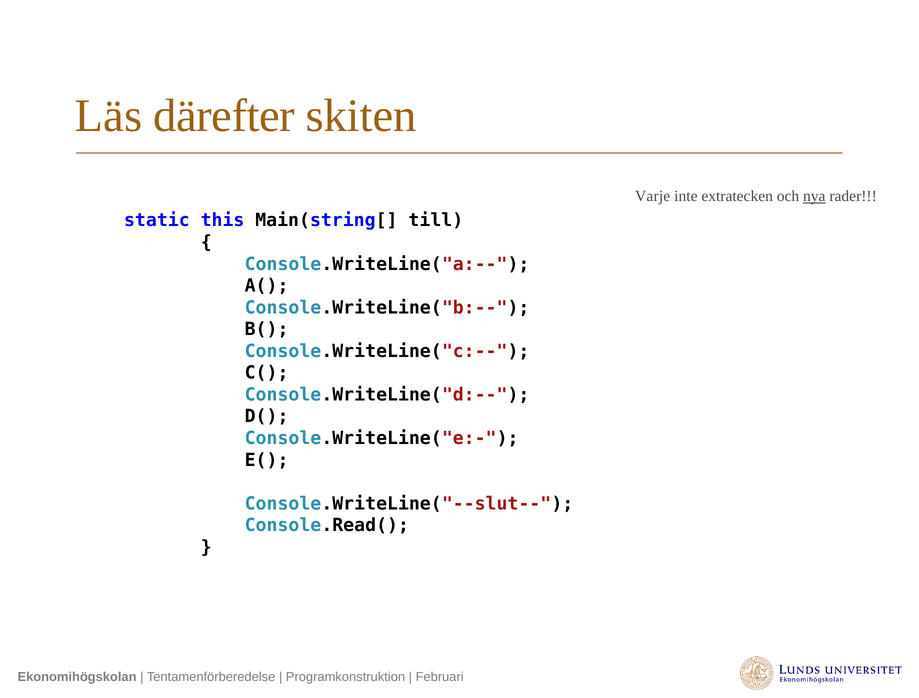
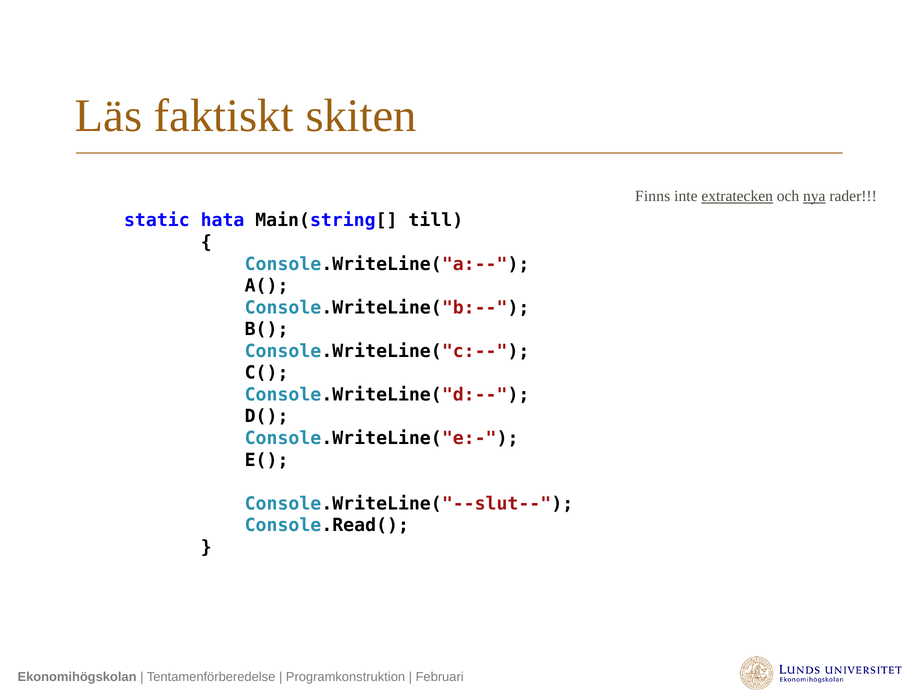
därefter: därefter -> faktiskt
Varje: Varje -> Finns
extratecken underline: none -> present
this: this -> hata
